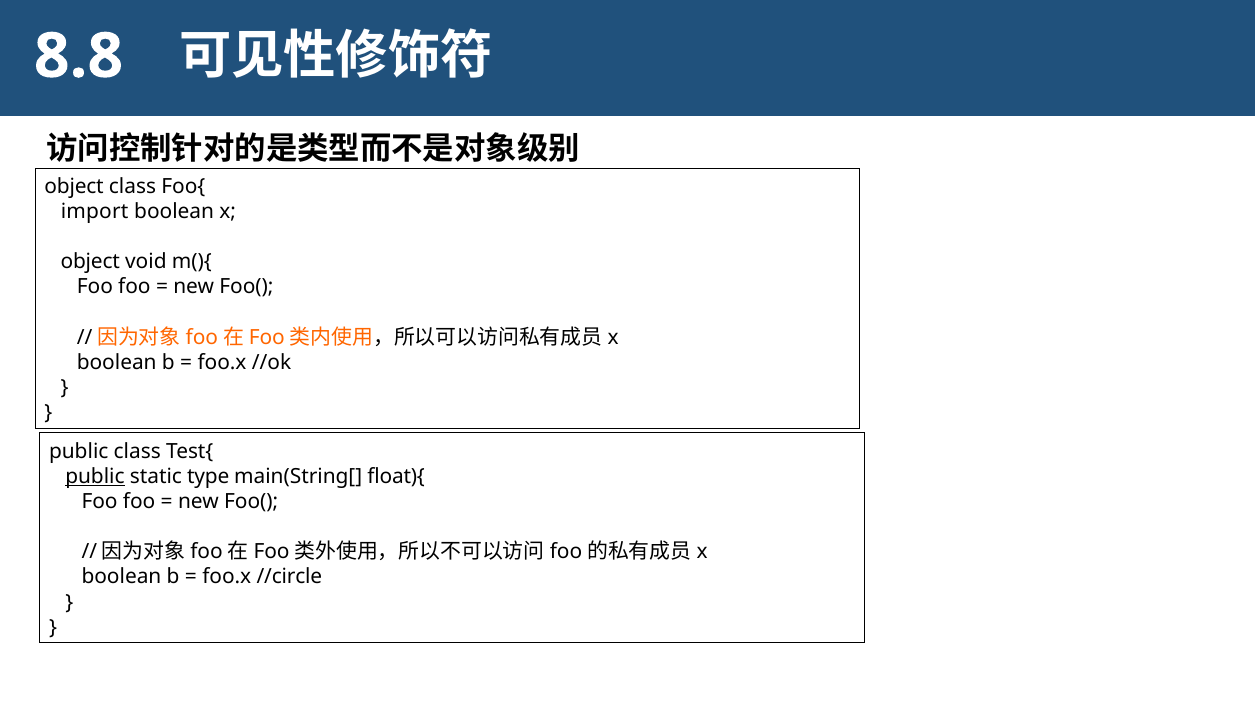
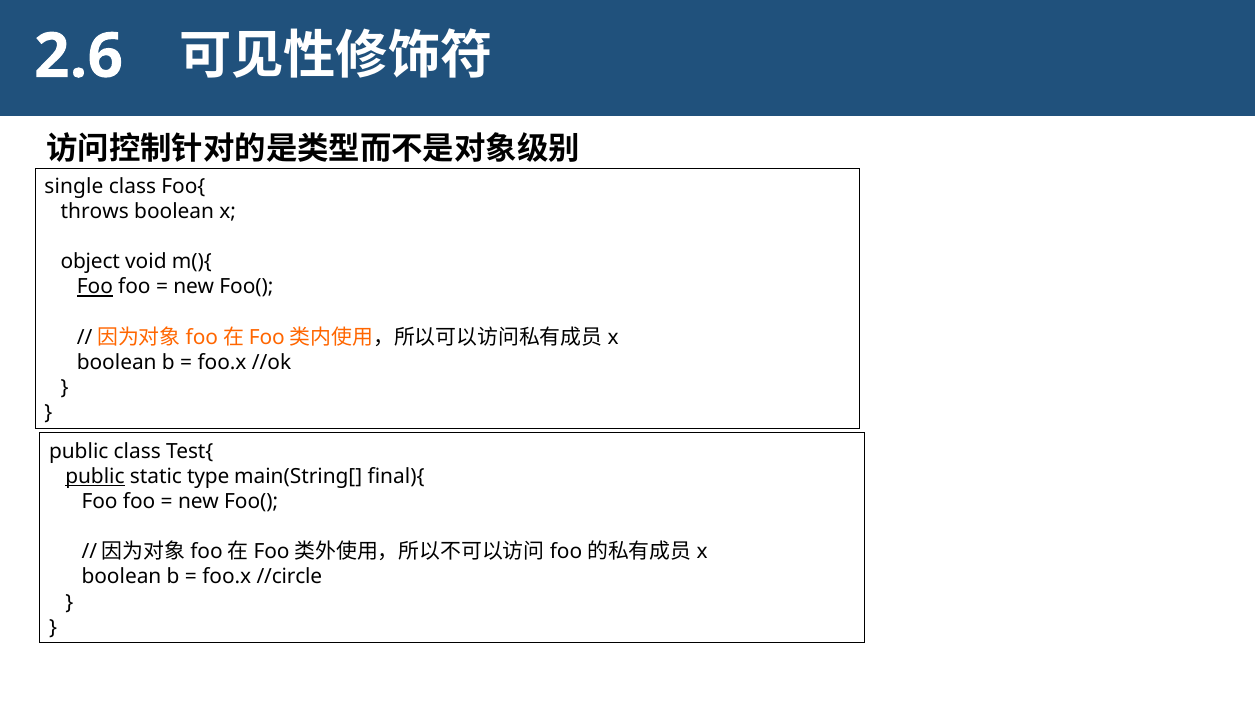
8.8: 8.8 -> 2.6
object at (74, 187): object -> single
import: import -> throws
Foo at (95, 287) underline: none -> present
float){: float){ -> final){
